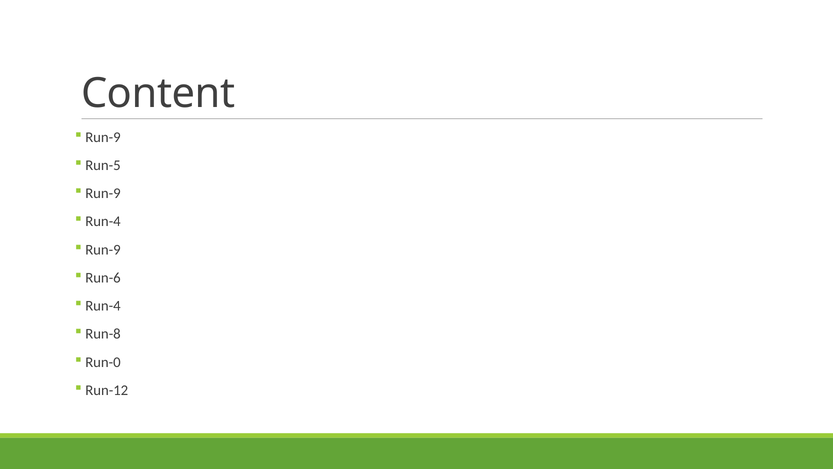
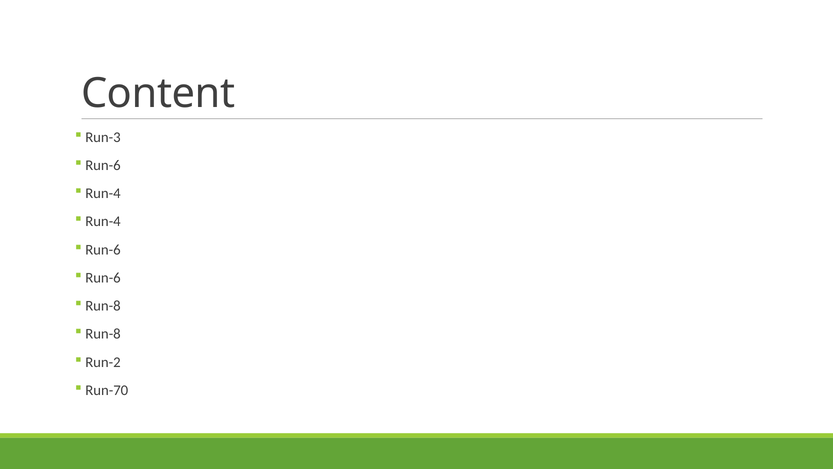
Run-9 at (103, 137): Run-9 -> Run-3
Run-5 at (103, 165): Run-5 -> Run-6
Run-9 at (103, 193): Run-9 -> Run-4
Run-9 at (103, 249): Run-9 -> Run-6
Run-4 at (103, 306): Run-4 -> Run-8
Run-0: Run-0 -> Run-2
Run-12: Run-12 -> Run-70
